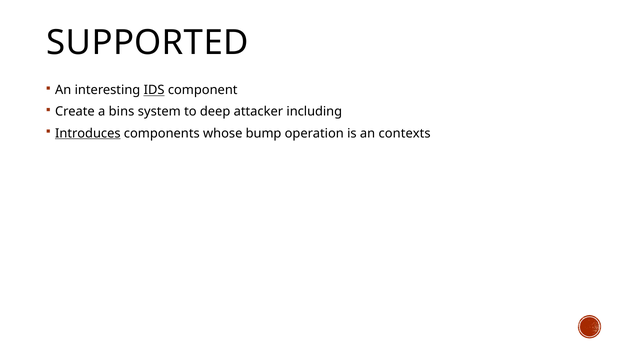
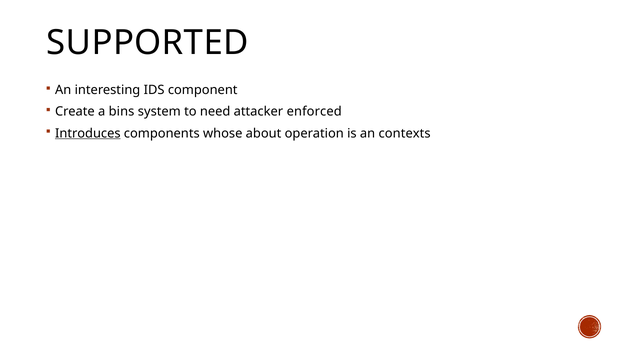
IDS underline: present -> none
deep: deep -> need
including: including -> enforced
bump: bump -> about
